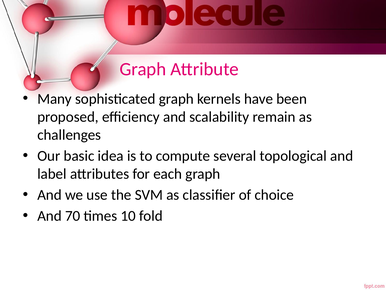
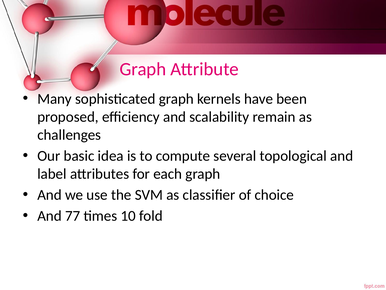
70: 70 -> 77
